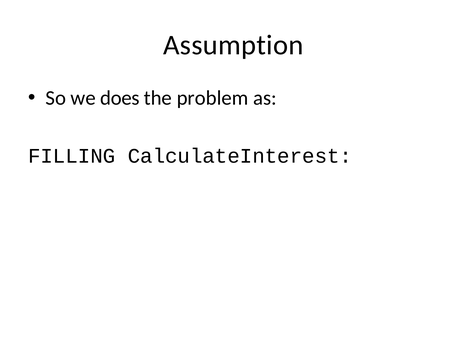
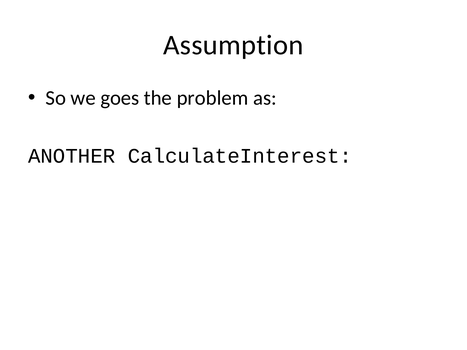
does: does -> goes
FILLING: FILLING -> ANOTHER
